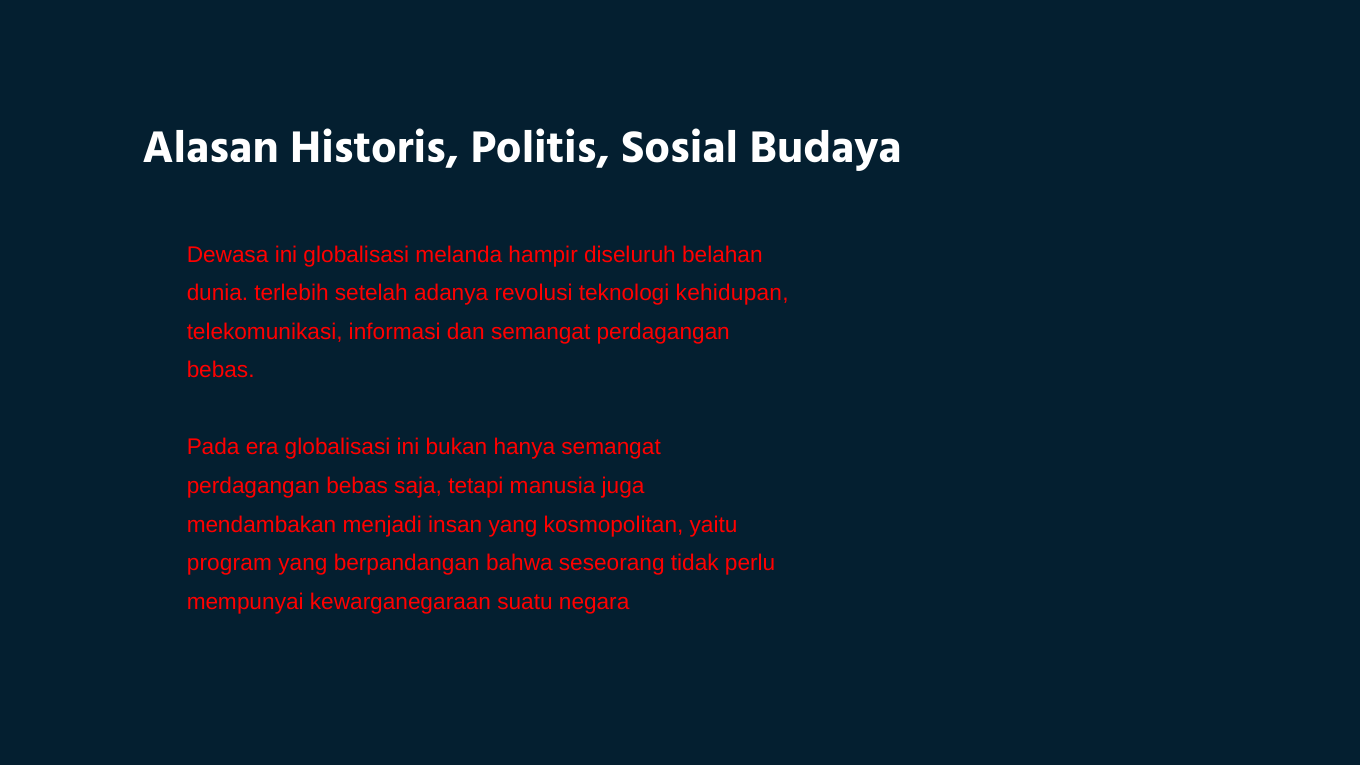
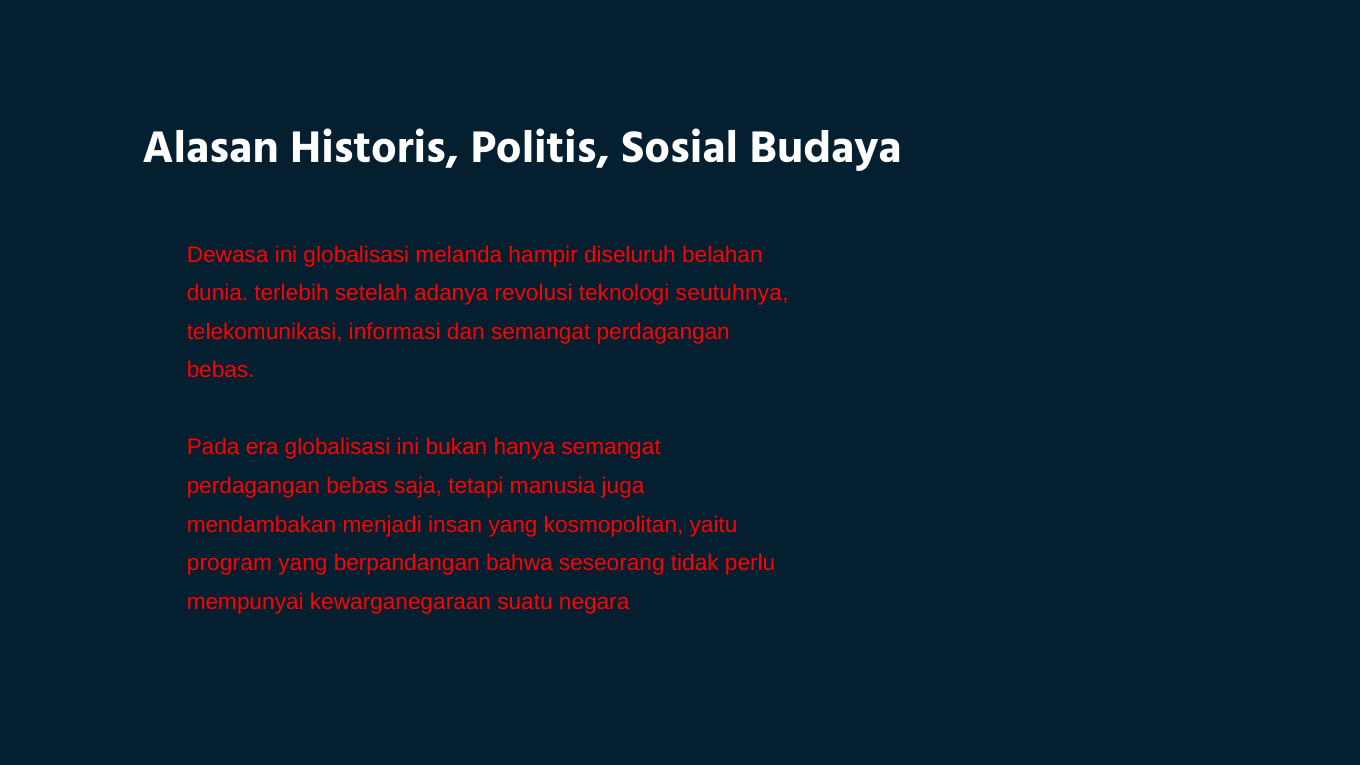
kehidupan: kehidupan -> seutuhnya
